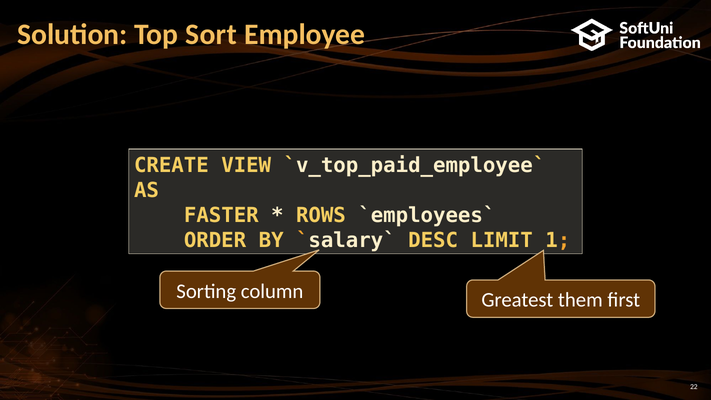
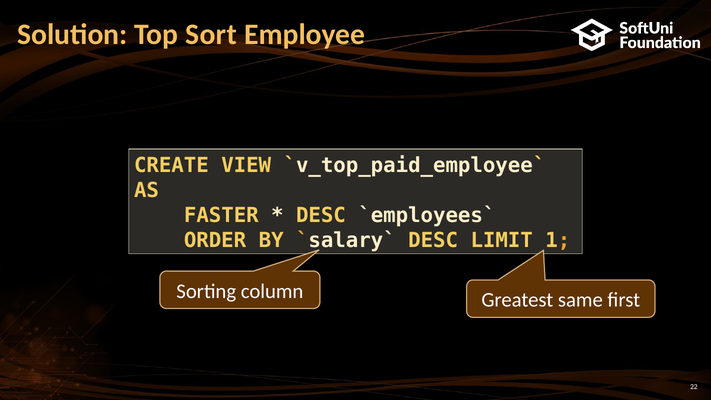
ROWS at (321, 215): ROWS -> DESC
them: them -> same
